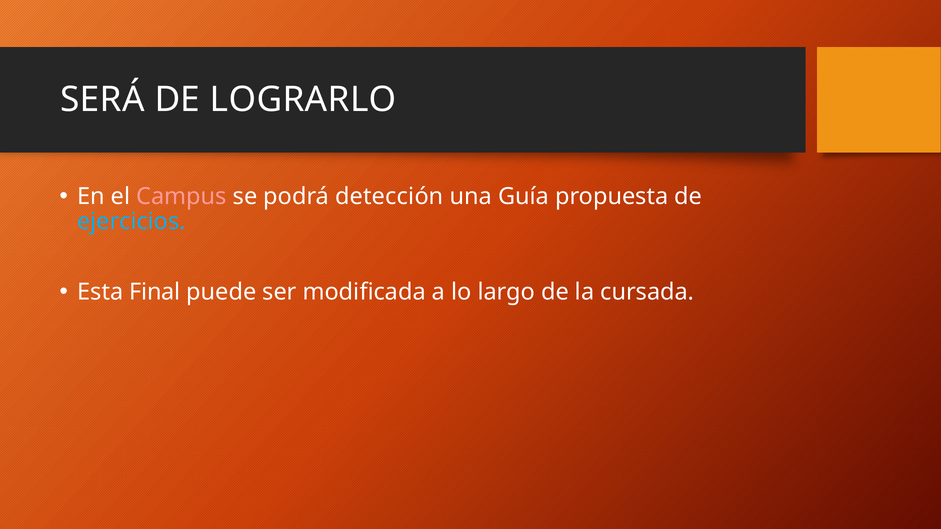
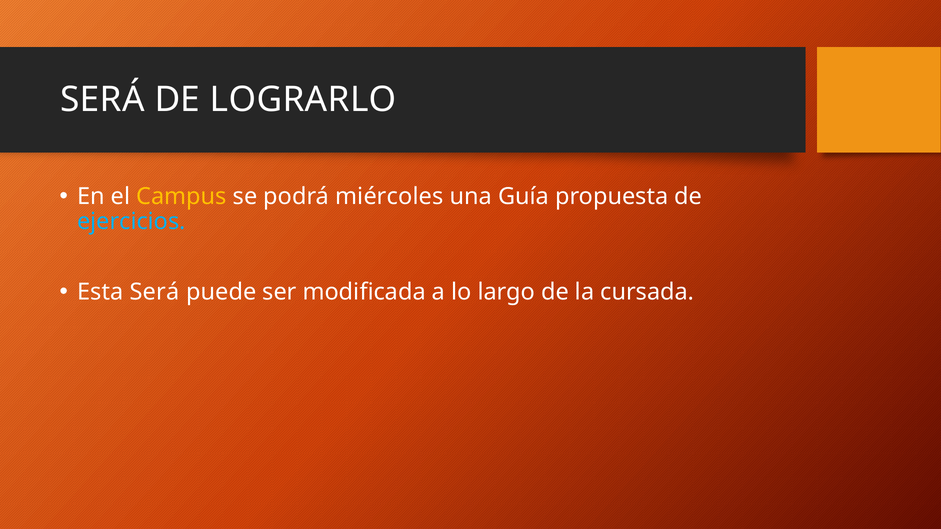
Campus colour: pink -> yellow
detección: detección -> miércoles
Esta Final: Final -> Será
